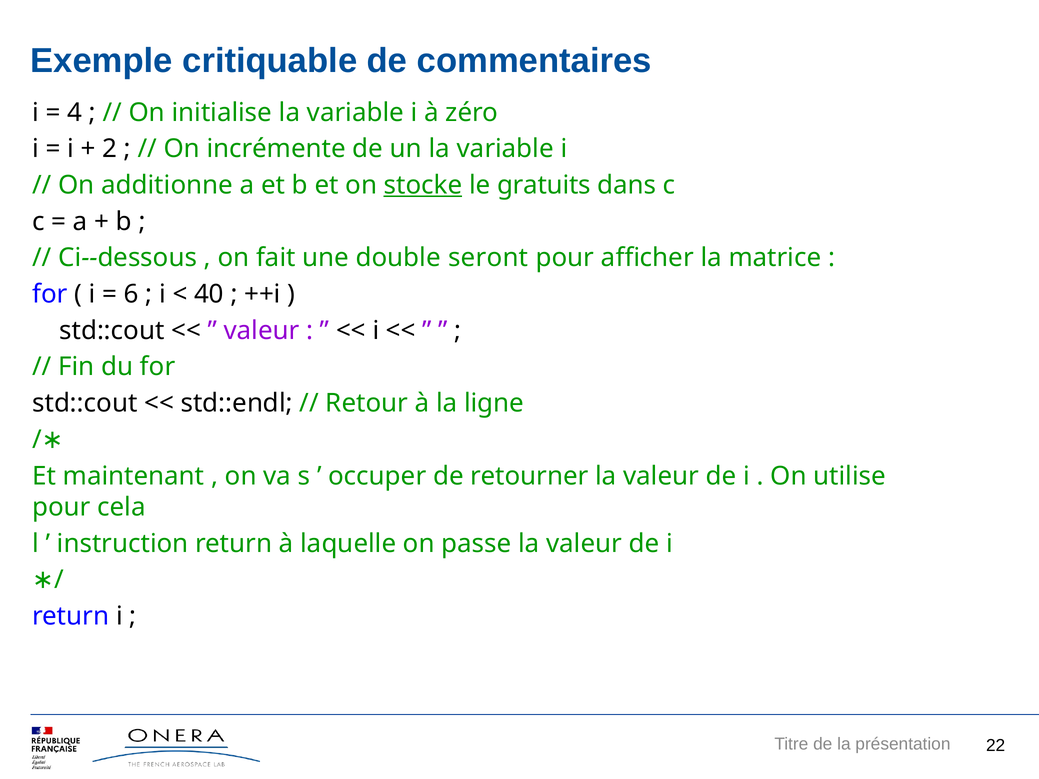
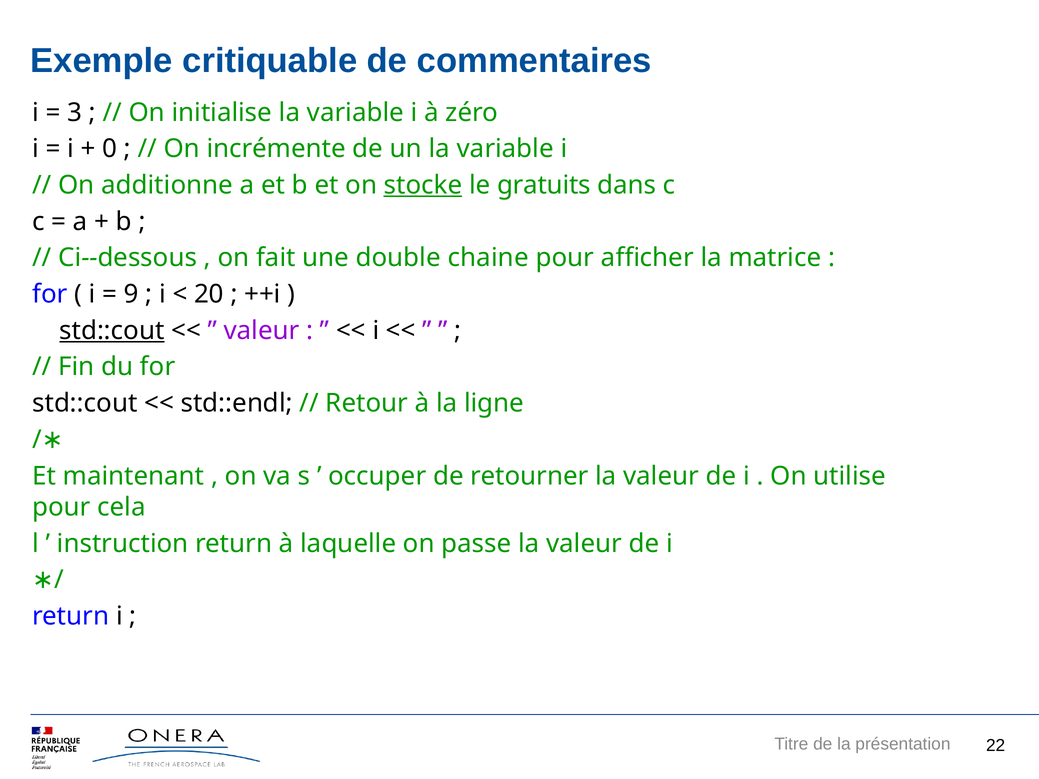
4: 4 -> 3
2: 2 -> 0
seront: seront -> chaine
6: 6 -> 9
40: 40 -> 20
std::cout at (112, 331) underline: none -> present
